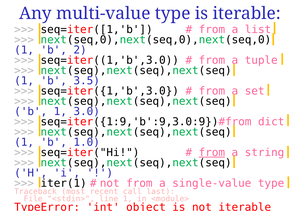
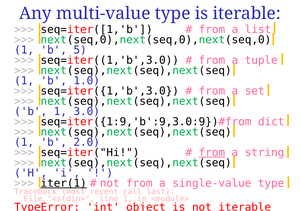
2: 2 -> 5
3.5: 3.5 -> 1.0
1.0: 1.0 -> 2.0
iter(1 underline: none -> present
